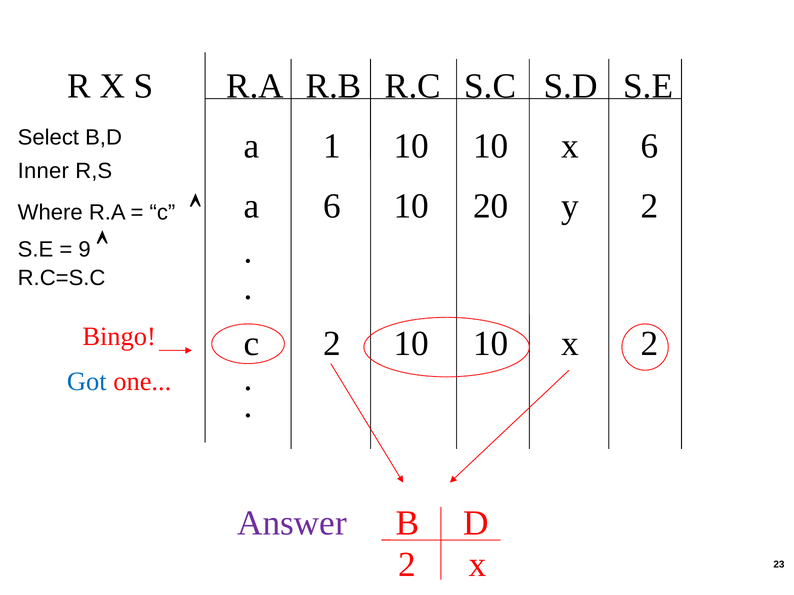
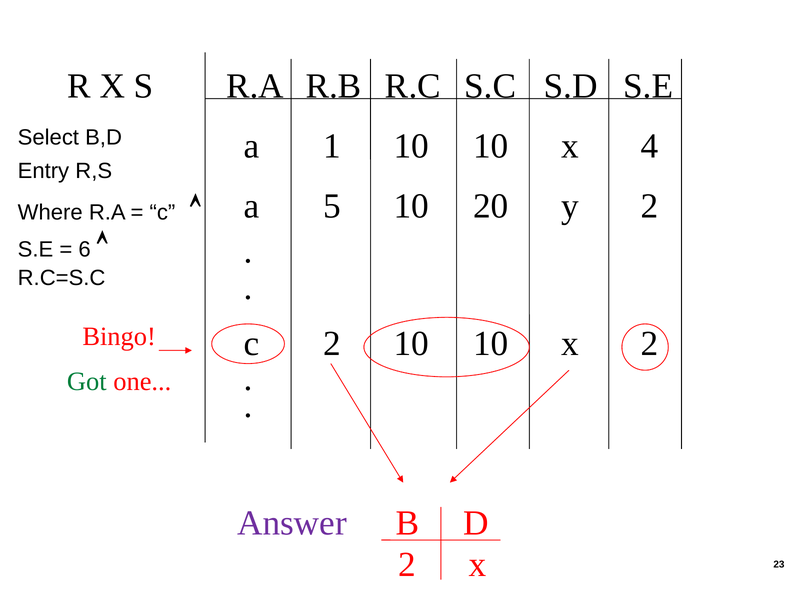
x 6: 6 -> 4
Inner: Inner -> Entry
a 6: 6 -> 5
9: 9 -> 6
Got colour: blue -> green
